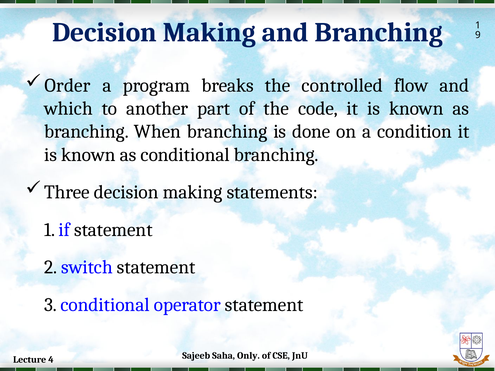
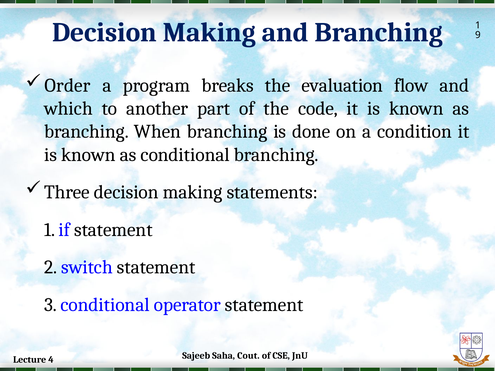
controlled: controlled -> evaluation
Only: Only -> Cout
